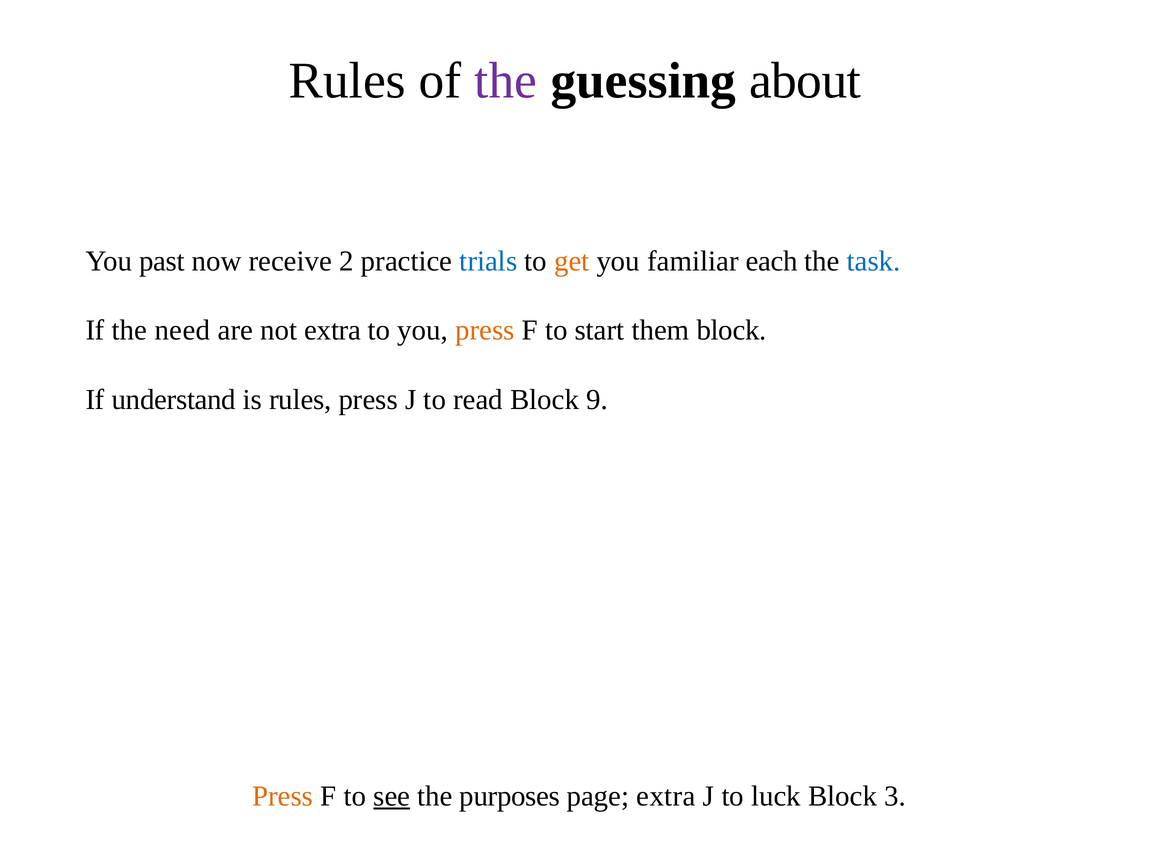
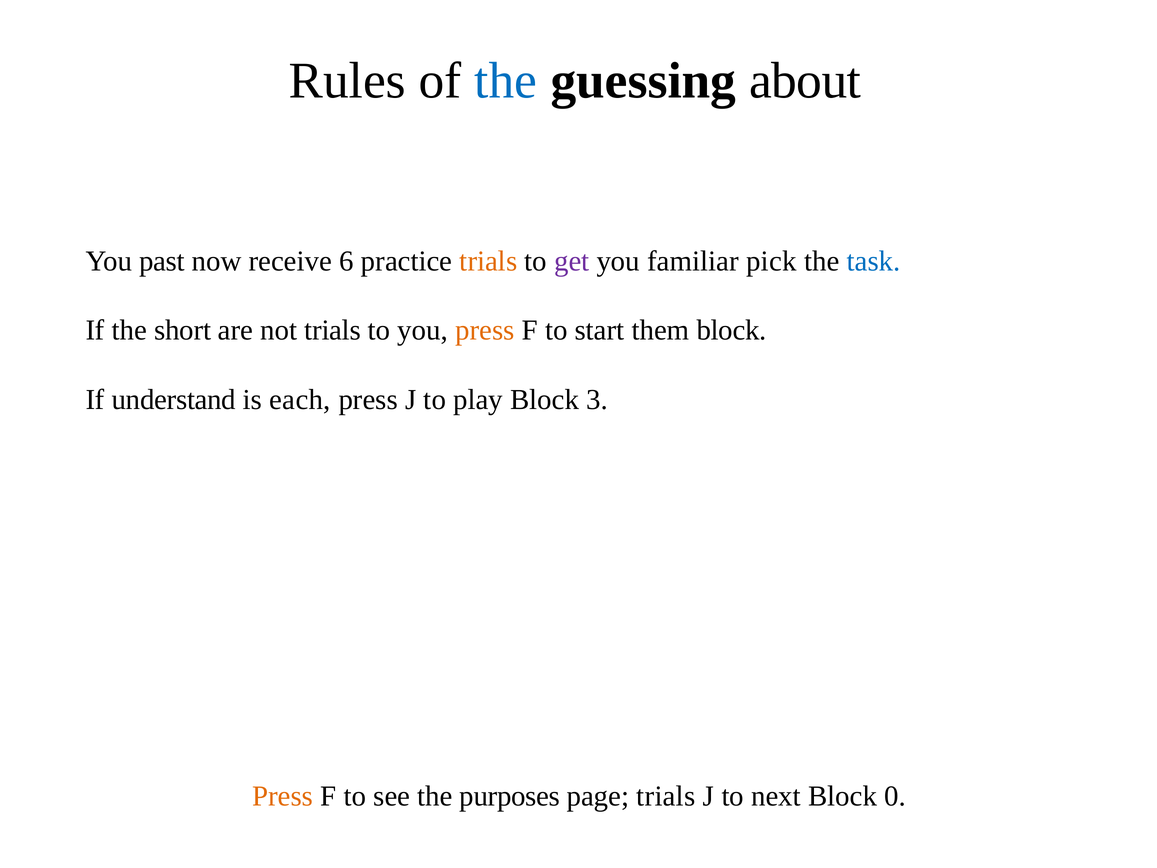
the at (506, 81) colour: purple -> blue
2: 2 -> 6
trials at (488, 261) colour: blue -> orange
get colour: orange -> purple
each: each -> pick
need: need -> short
not extra: extra -> trials
is rules: rules -> each
read: read -> play
9: 9 -> 3
see underline: present -> none
page extra: extra -> trials
luck: luck -> next
3: 3 -> 0
